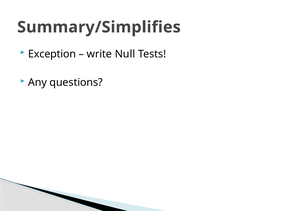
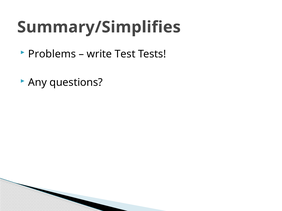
Exception: Exception -> Problems
Null: Null -> Test
